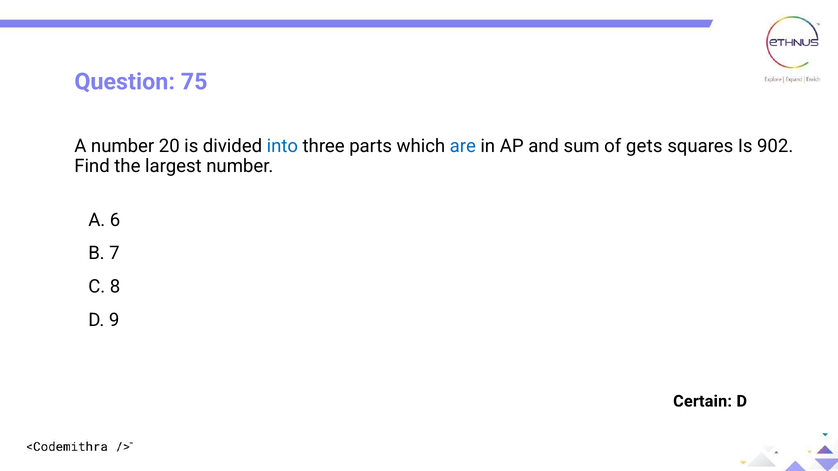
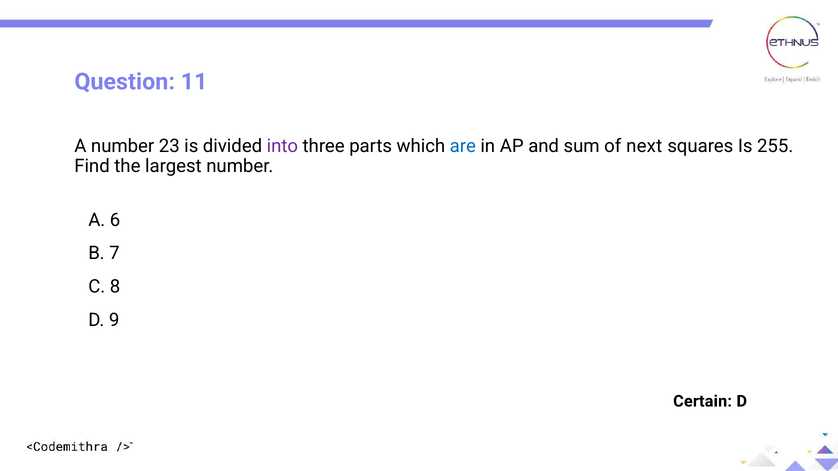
75: 75 -> 11
20: 20 -> 23
into colour: blue -> purple
gets: gets -> next
902: 902 -> 255
